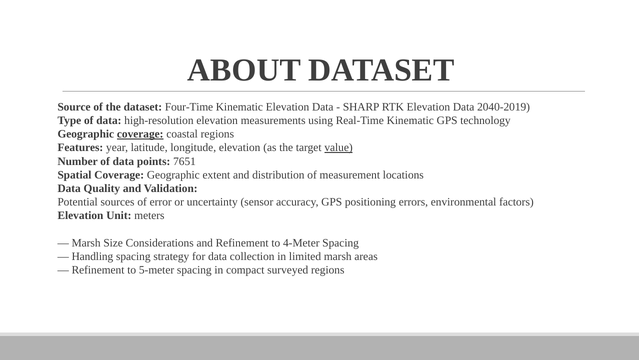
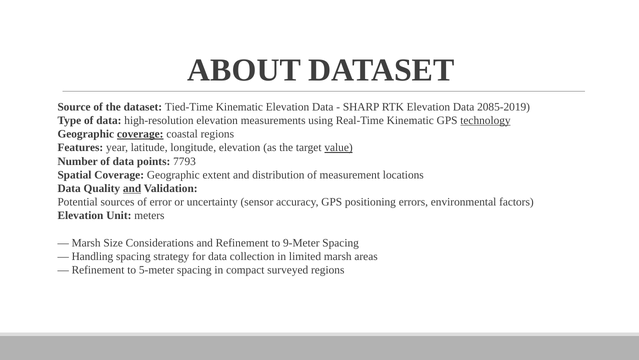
Four-Time: Four-Time -> Tied-Time
2040-2019: 2040-2019 -> 2085-2019
technology underline: none -> present
7651: 7651 -> 7793
and at (132, 188) underline: none -> present
4-Meter: 4-Meter -> 9-Meter
